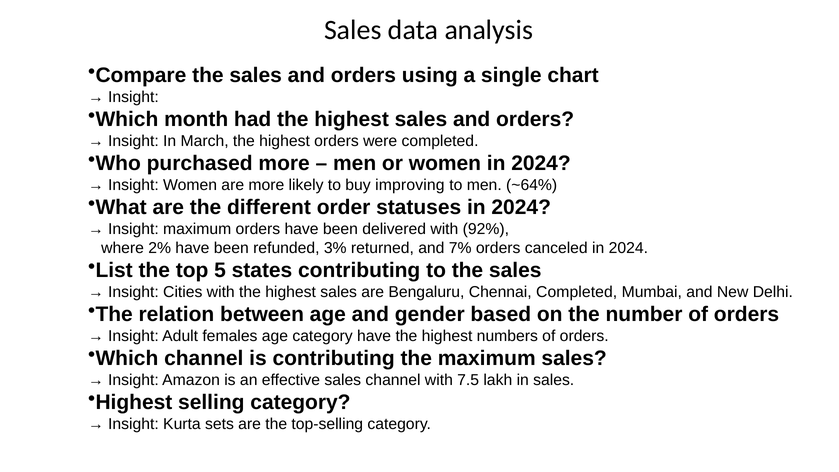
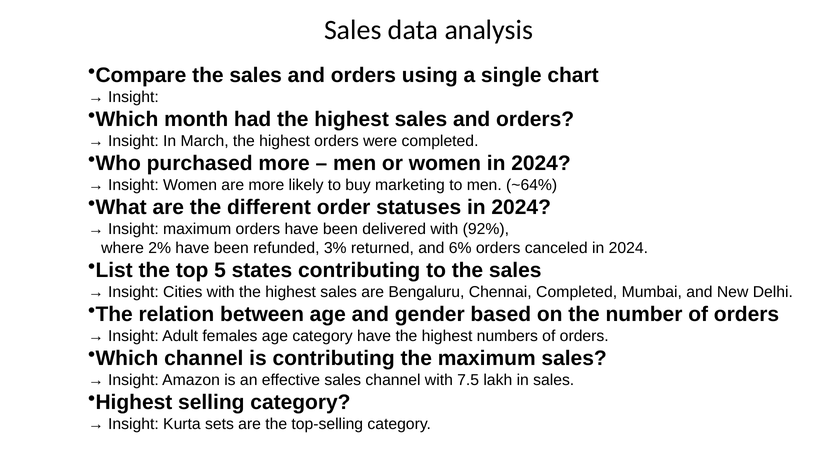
improving: improving -> marketing
7%: 7% -> 6%
